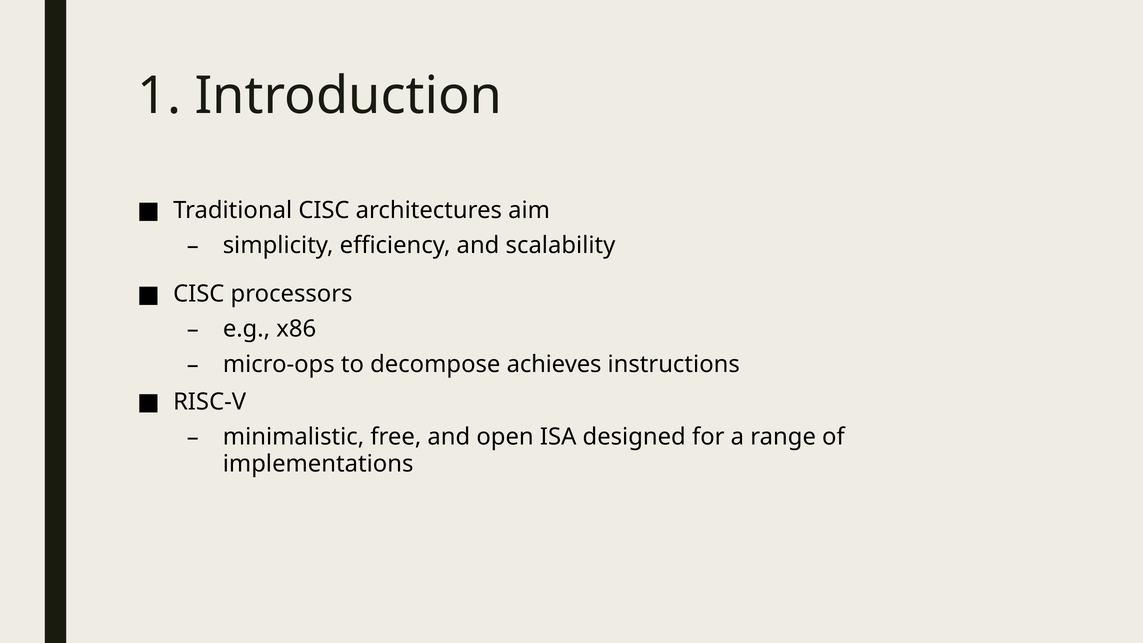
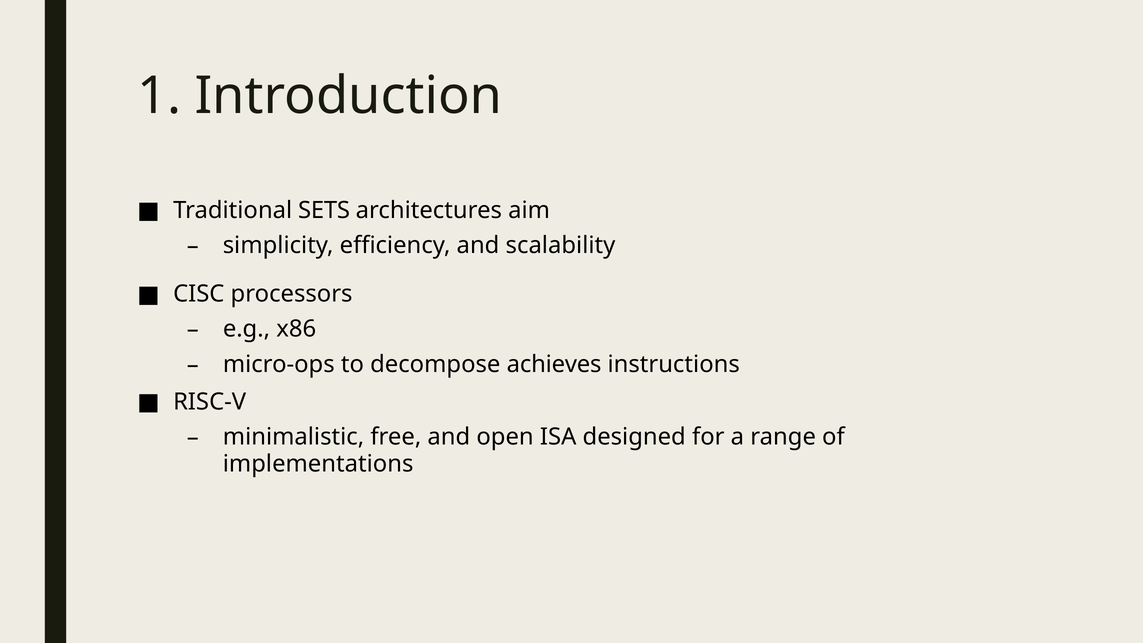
Traditional CISC: CISC -> SETS
